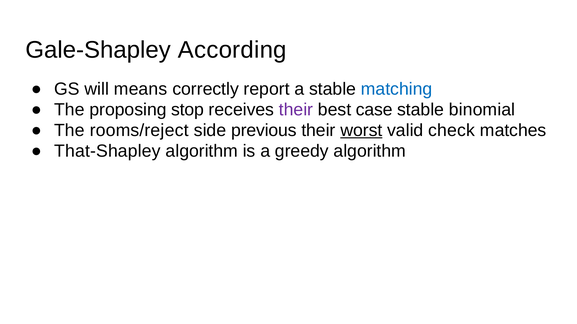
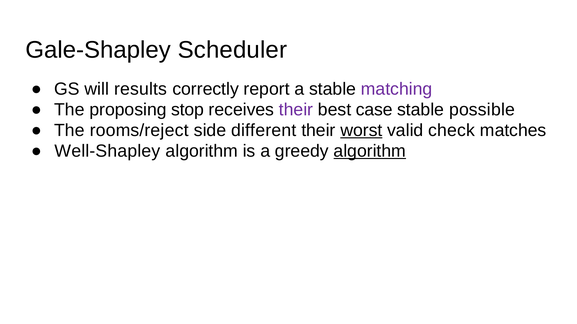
According: According -> Scheduler
means: means -> results
matching colour: blue -> purple
binomial: binomial -> possible
previous: previous -> different
That-Shapley: That-Shapley -> Well-Shapley
algorithm at (370, 151) underline: none -> present
